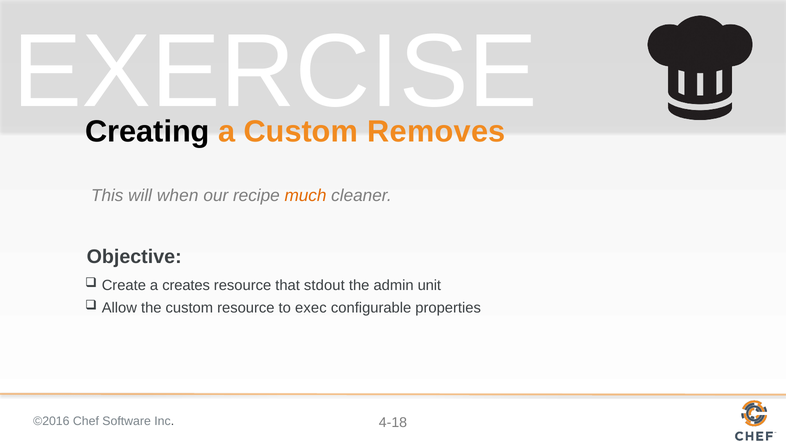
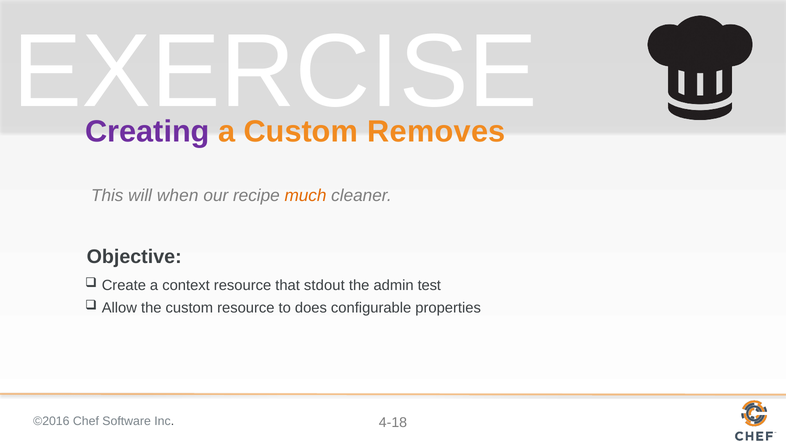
Creating colour: black -> purple
creates: creates -> context
unit: unit -> test
exec: exec -> does
